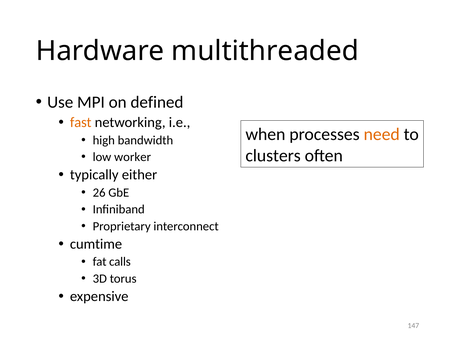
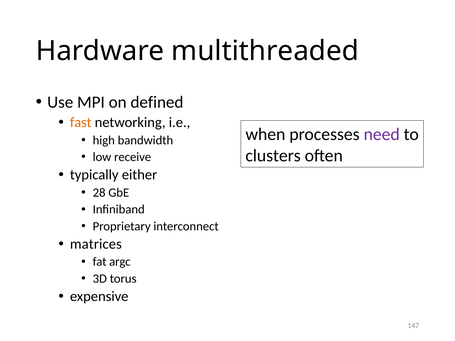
need colour: orange -> purple
worker: worker -> receive
26: 26 -> 28
cumtime: cumtime -> matrices
calls: calls -> argc
